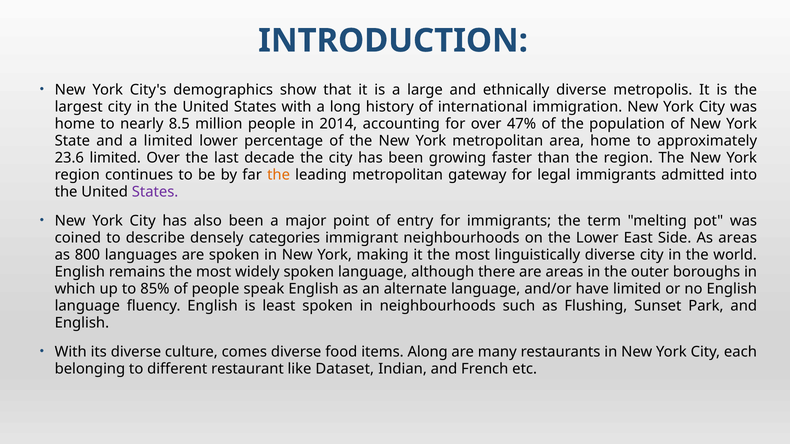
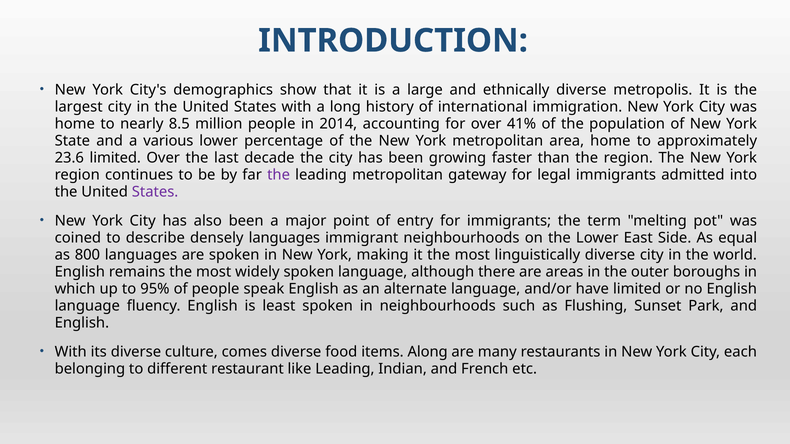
47%: 47% -> 41%
a limited: limited -> various
the at (279, 175) colour: orange -> purple
densely categories: categories -> languages
As areas: areas -> equal
85%: 85% -> 95%
like Dataset: Dataset -> Leading
